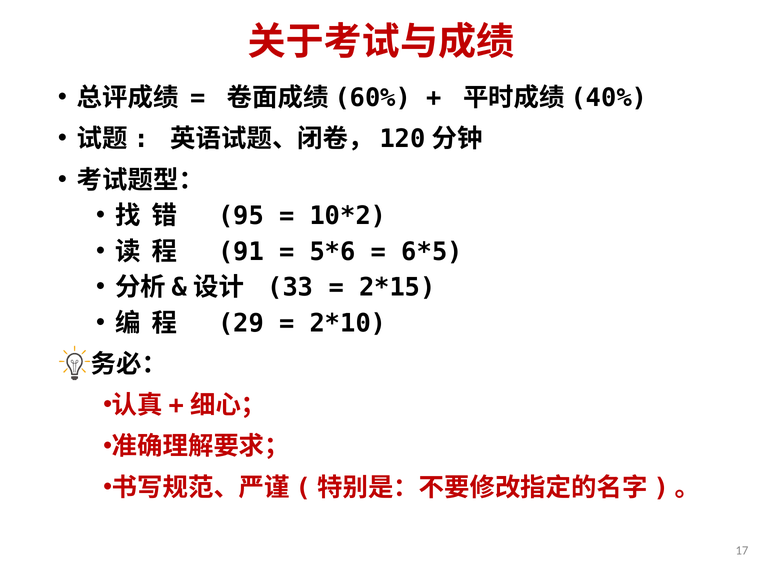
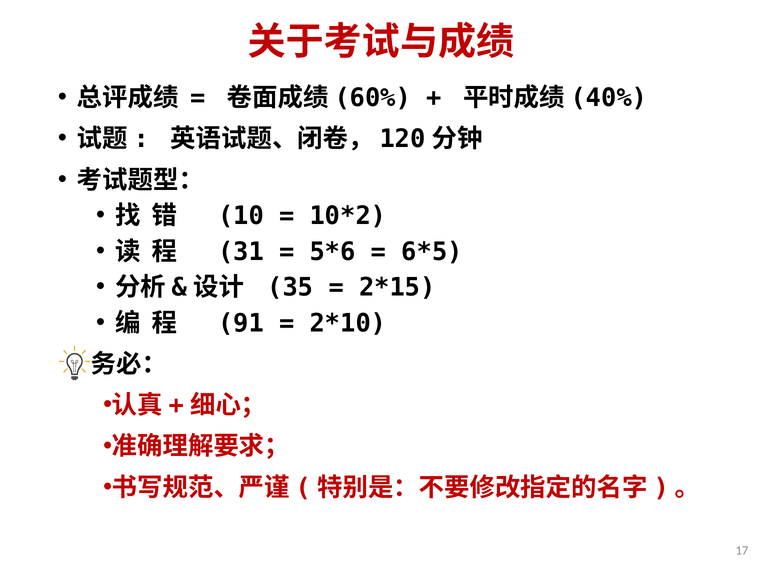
95: 95 -> 10
91: 91 -> 31
33: 33 -> 35
29: 29 -> 91
